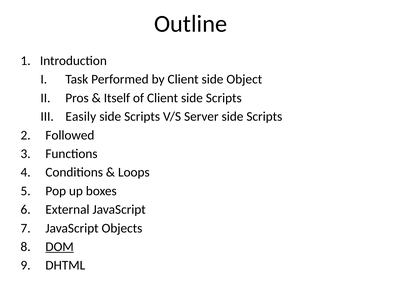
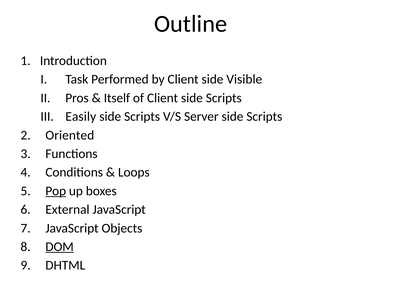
Object: Object -> Visible
Followed: Followed -> Oriented
Pop underline: none -> present
